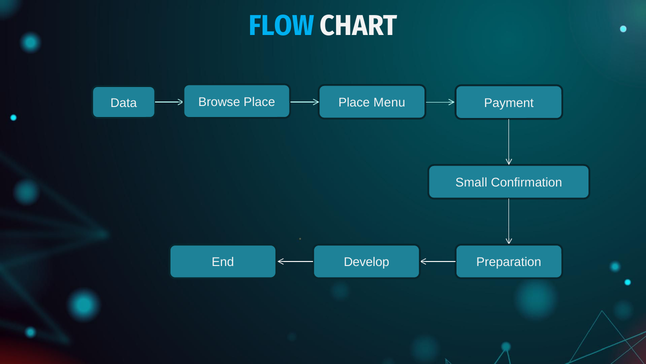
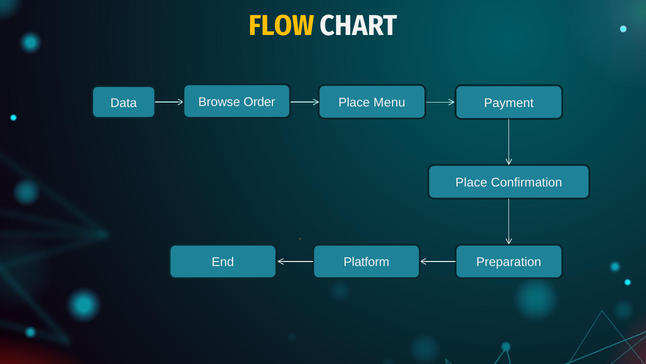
FLOW colour: light blue -> yellow
Browse Place: Place -> Order
Small at (471, 182): Small -> Place
Develop: Develop -> Platform
